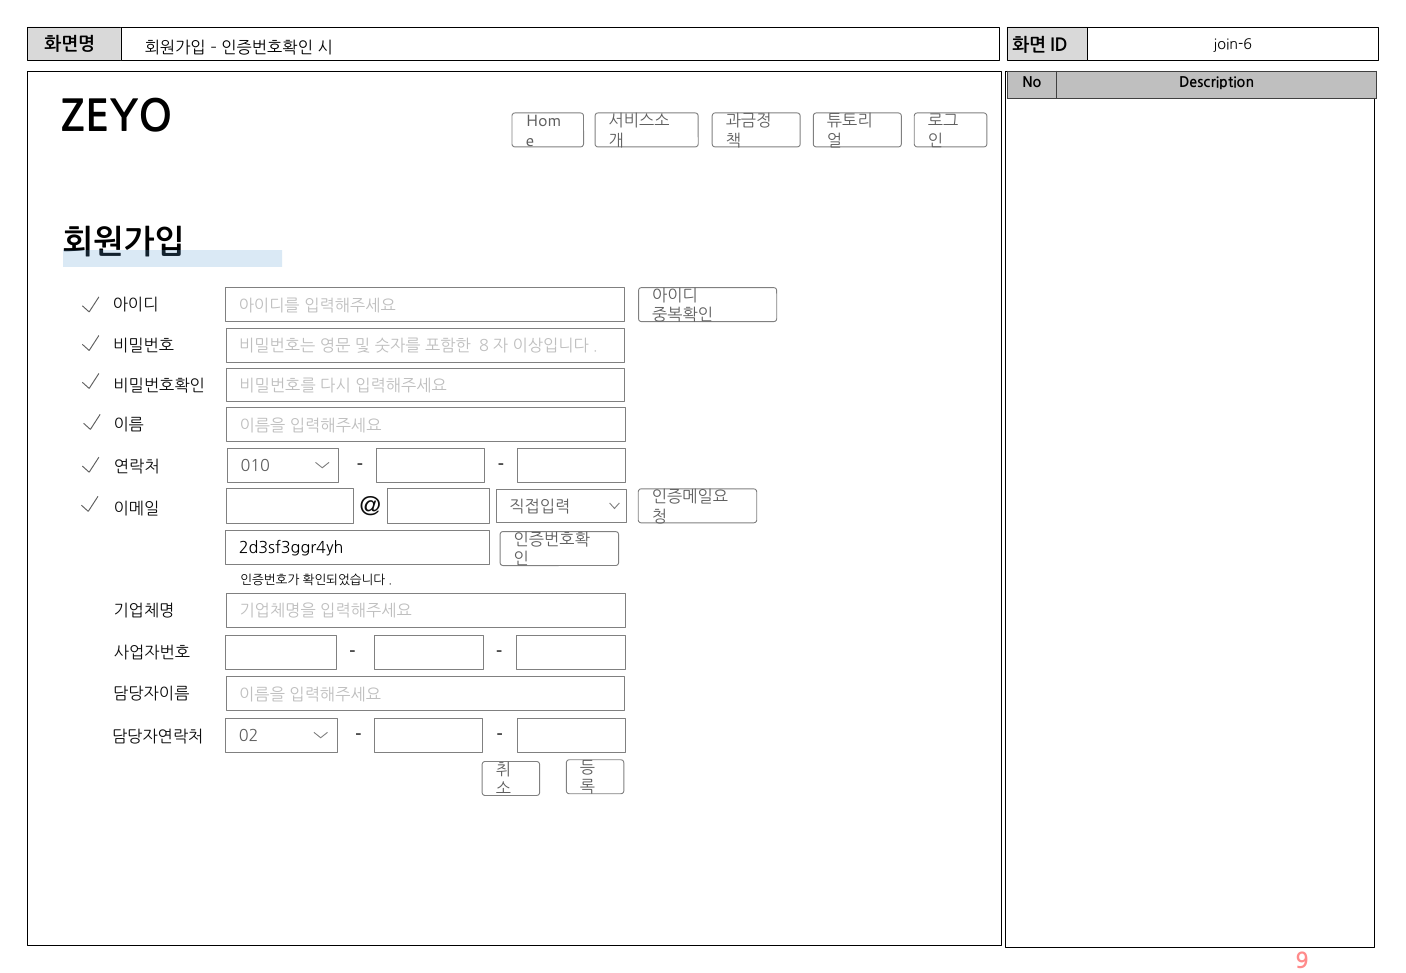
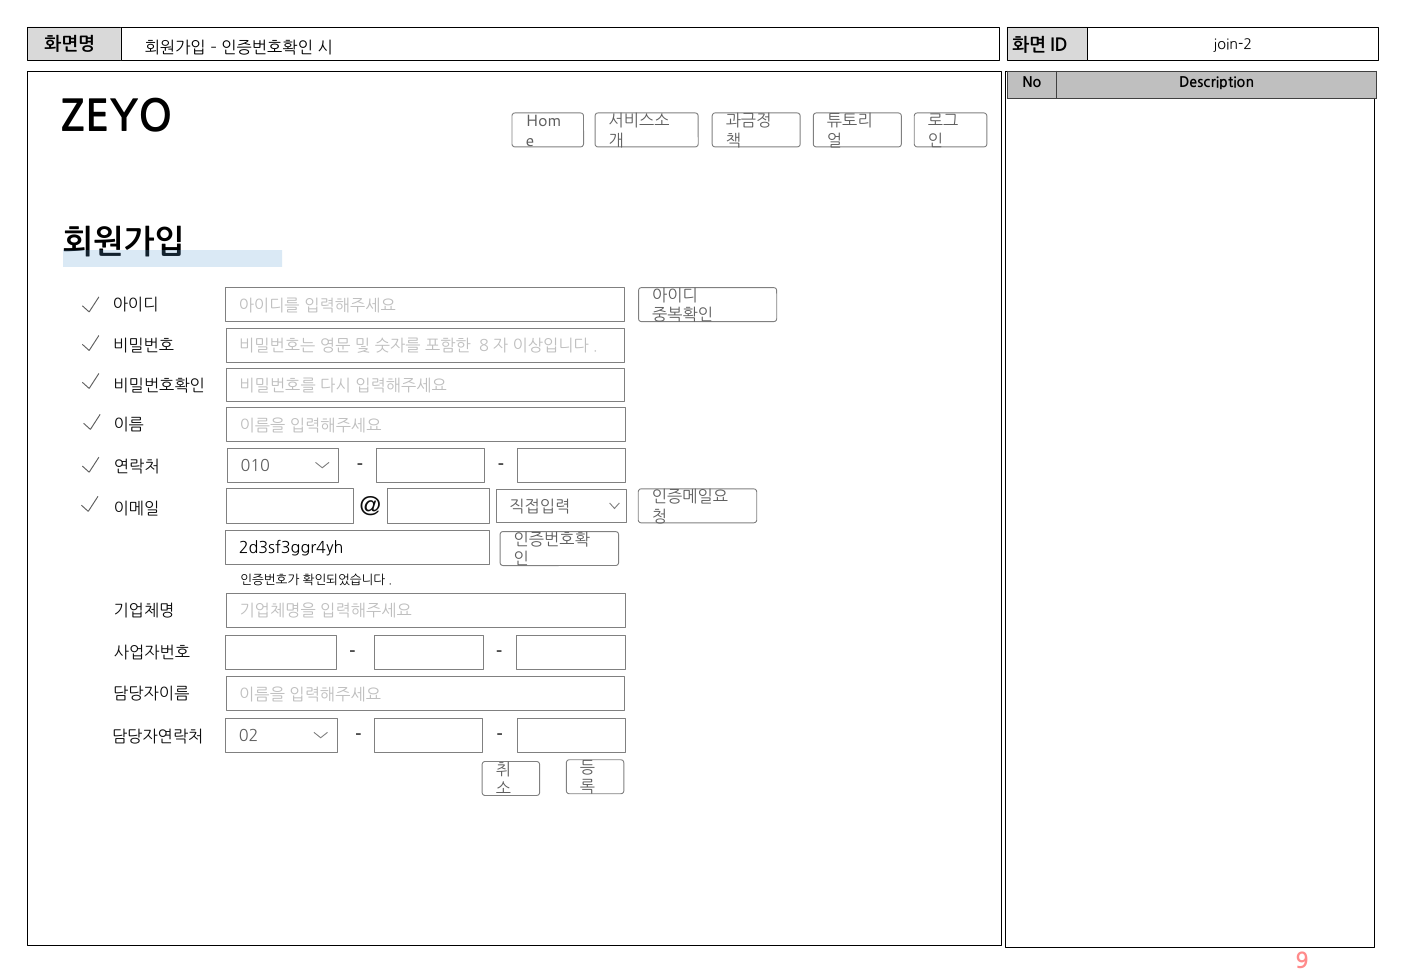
join-6: join-6 -> join-2
